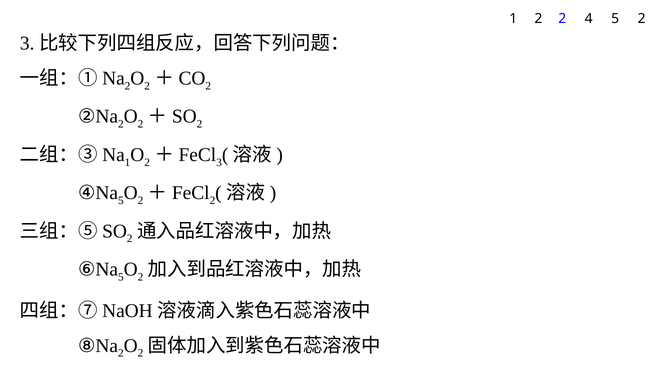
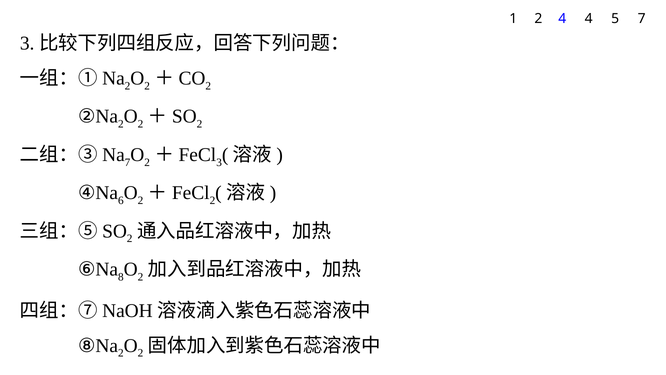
2 2: 2 -> 4
5 2: 2 -> 7
1 at (128, 162): 1 -> 7
5 at (121, 200): 5 -> 6
5 at (121, 277): 5 -> 8
